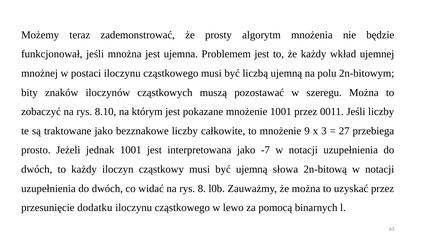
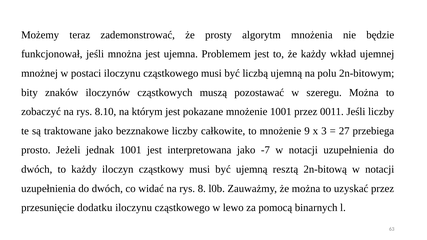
słowa: słowa -> resztą
